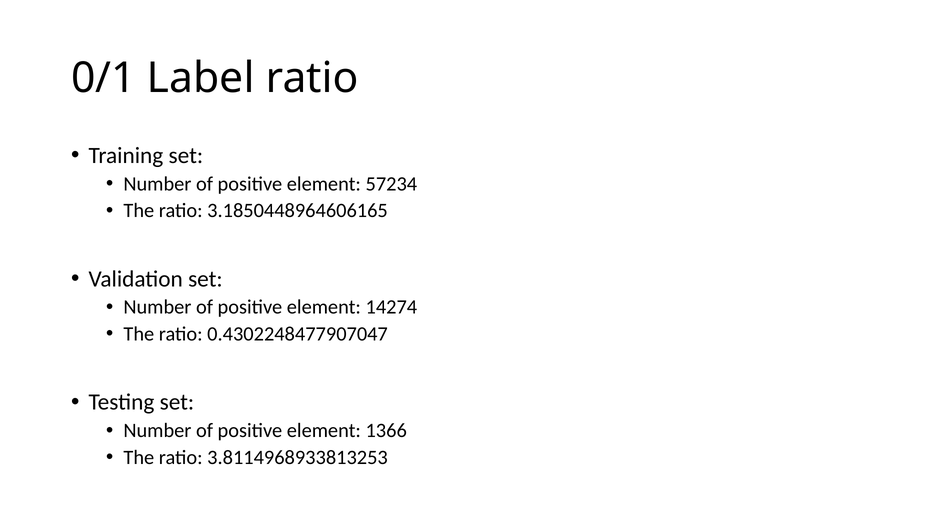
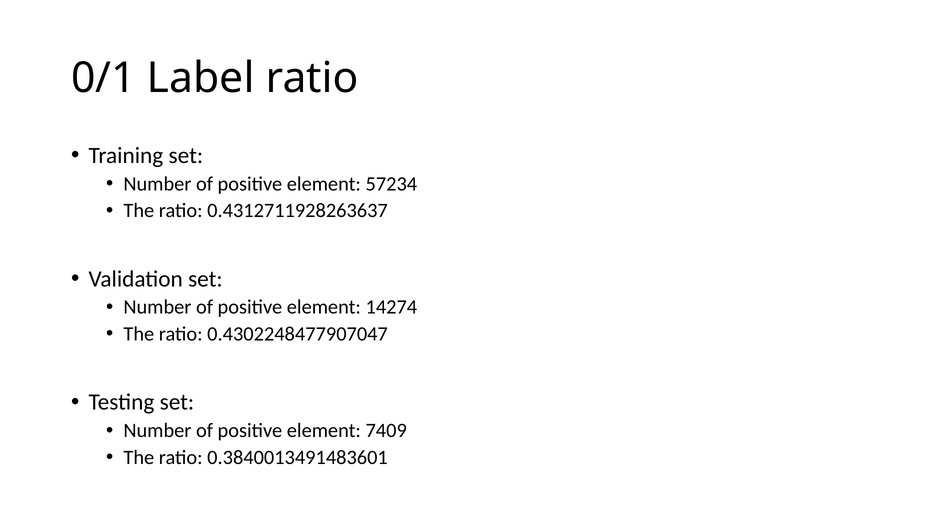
3.1850448964606165: 3.1850448964606165 -> 0.4312711928263637
1366: 1366 -> 7409
3.8114968933813253: 3.8114968933813253 -> 0.3840013491483601
